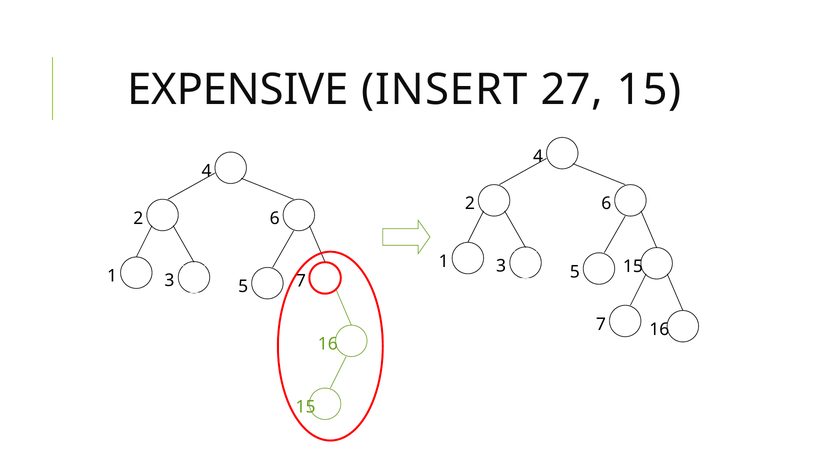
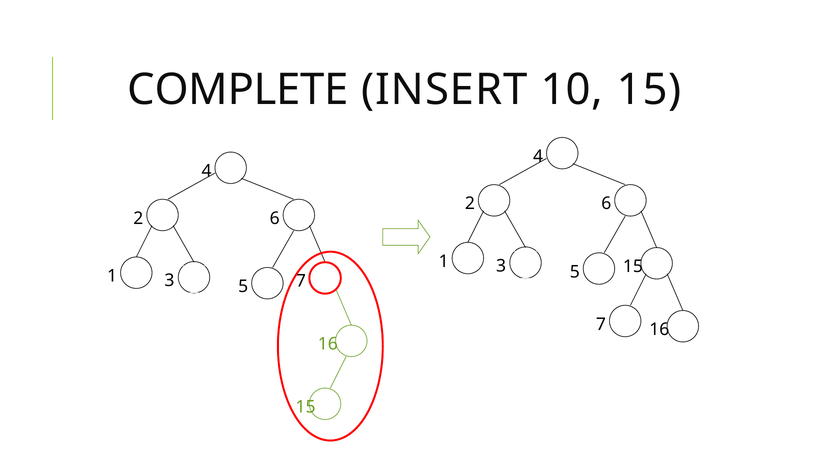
EXPENSIVE: EXPENSIVE -> COMPLETE
27: 27 -> 10
